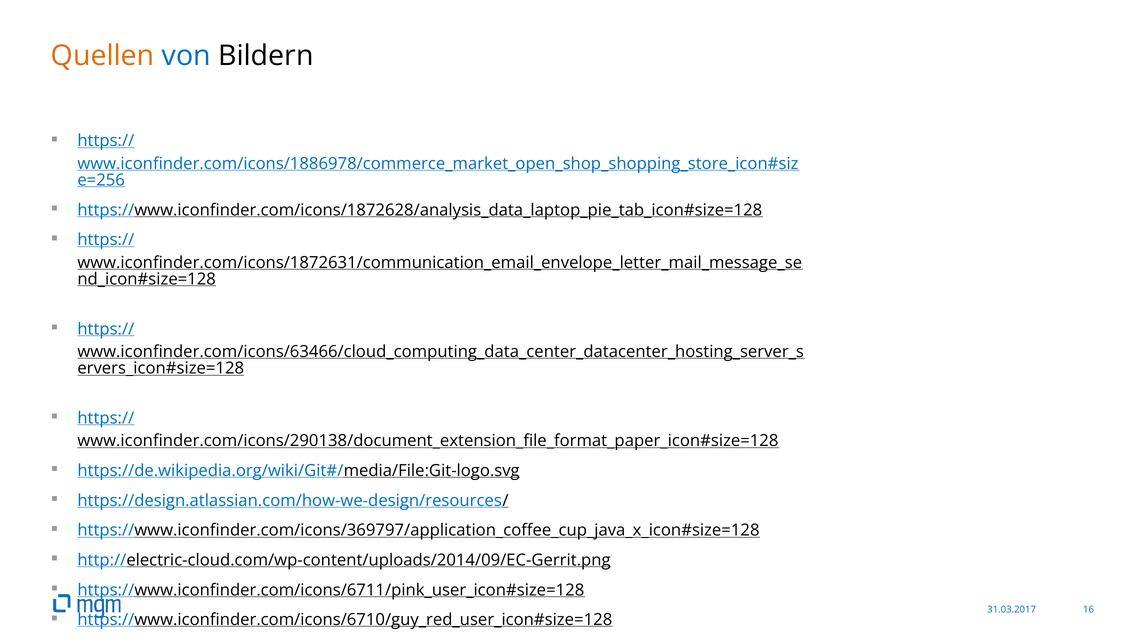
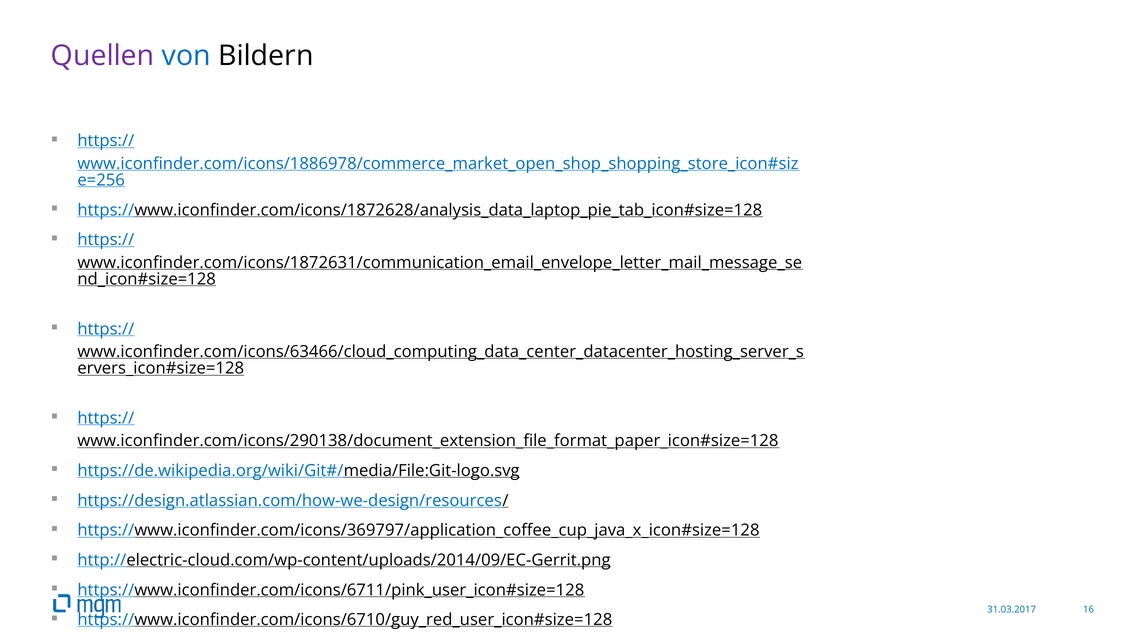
Quellen colour: orange -> purple
